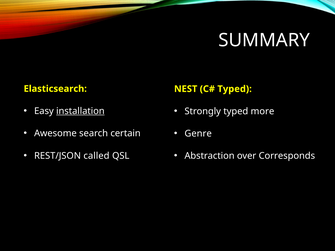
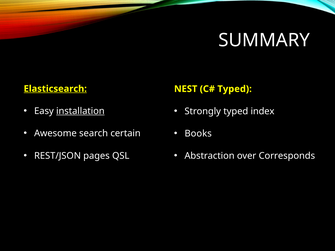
Elasticsearch underline: none -> present
more: more -> index
Genre: Genre -> Books
called: called -> pages
